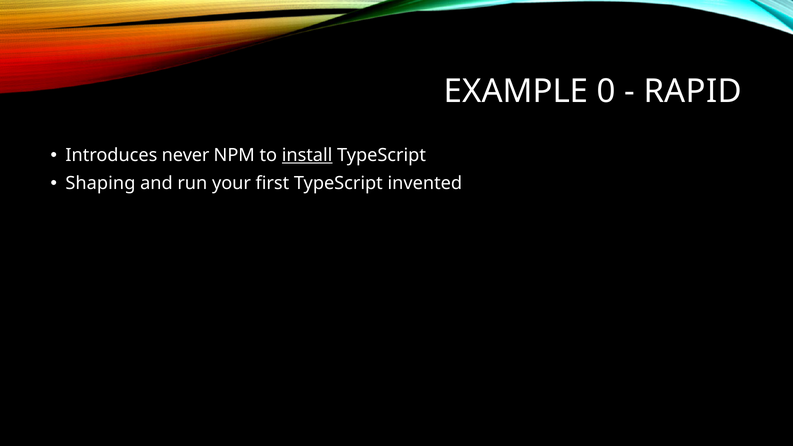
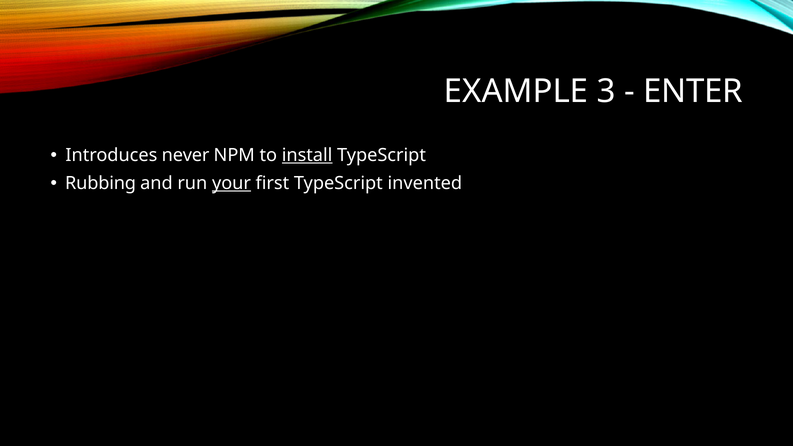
0: 0 -> 3
RAPID: RAPID -> ENTER
Shaping: Shaping -> Rubbing
your underline: none -> present
